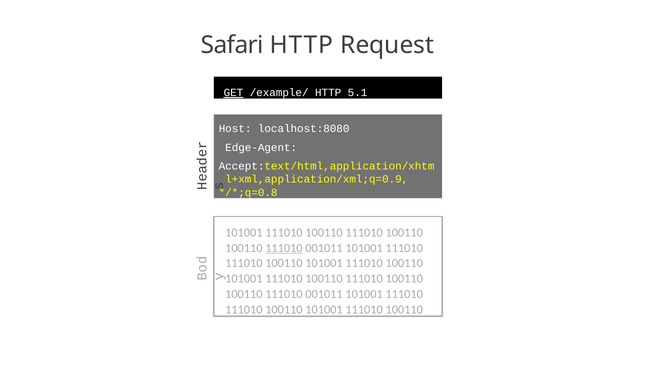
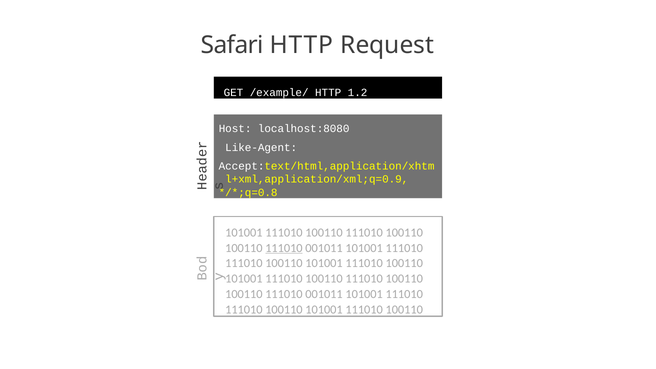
GET underline: present -> none
5.1: 5.1 -> 1.2
Edge-Agent: Edge-Agent -> Like-Agent
